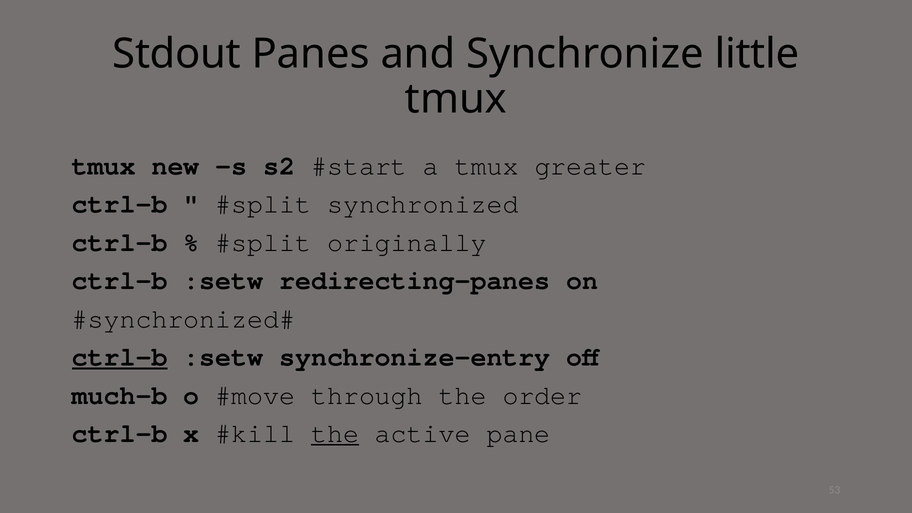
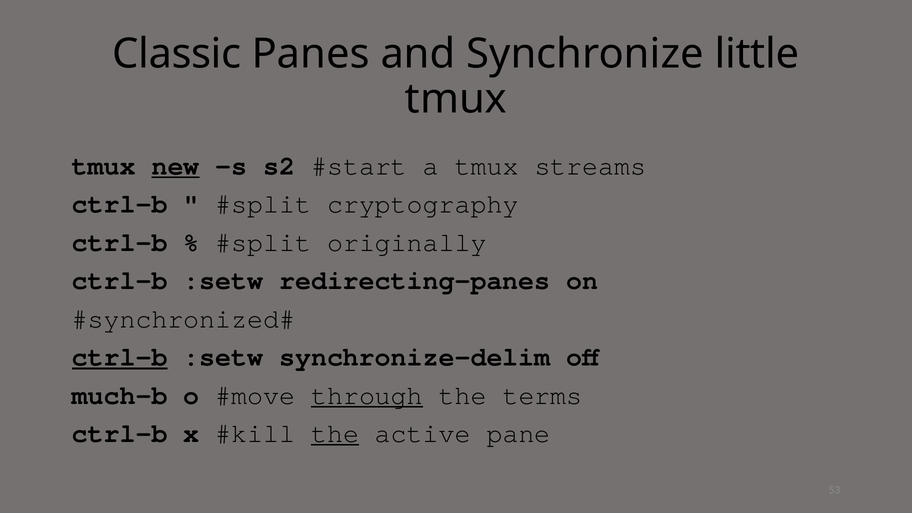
Stdout: Stdout -> Classic
new underline: none -> present
greater: greater -> streams
synchronized: synchronized -> cryptography
synchronize-entry: synchronize-entry -> synchronize-delim
through underline: none -> present
order: order -> terms
